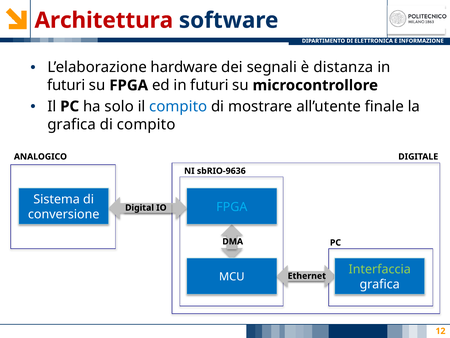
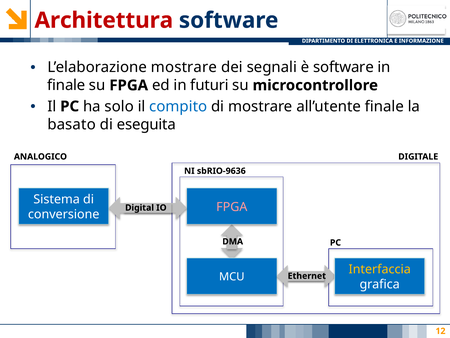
L’elaborazione hardware: hardware -> mostrare
è distanza: distanza -> software
futuri at (66, 85): futuri -> finale
grafica at (72, 124): grafica -> basato
di compito: compito -> eseguita
FPGA at (232, 207) colour: light blue -> pink
Interfaccia colour: light green -> yellow
